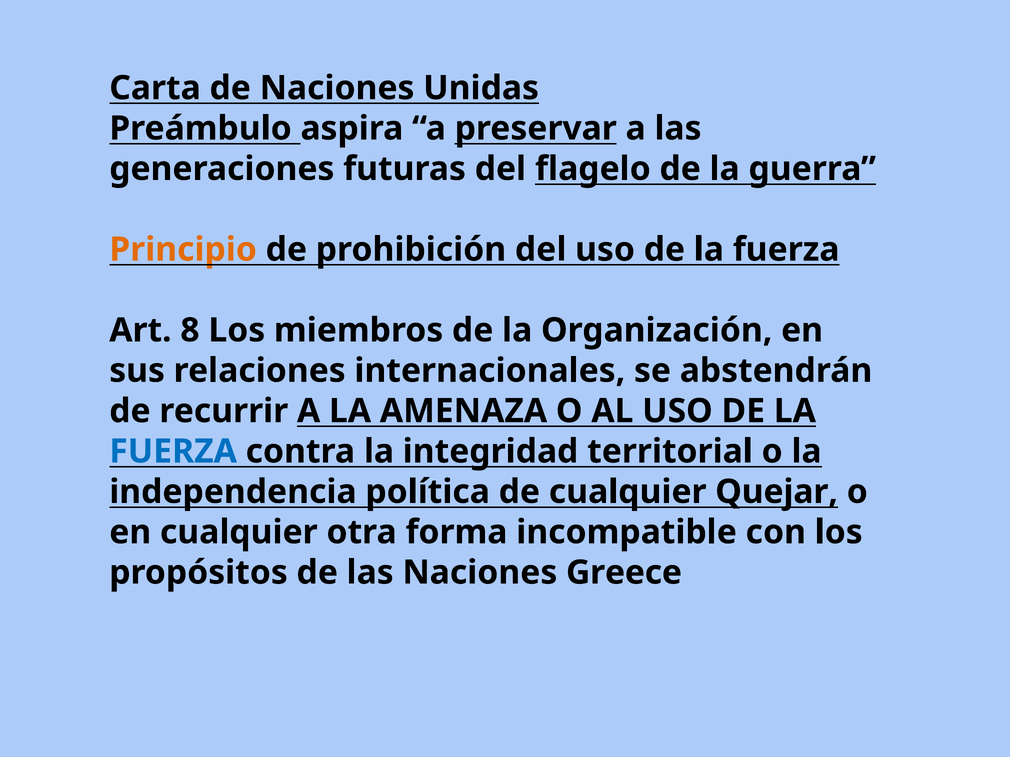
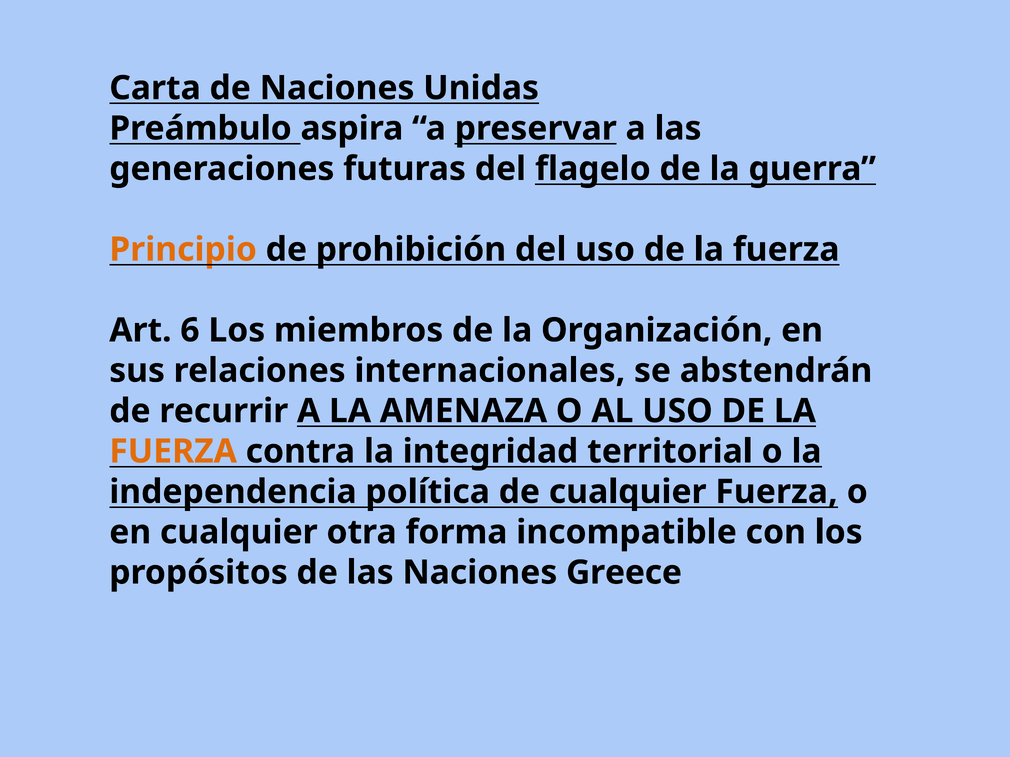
8: 8 -> 6
FUERZA at (173, 452) colour: blue -> orange
cualquier Quejar: Quejar -> Fuerza
